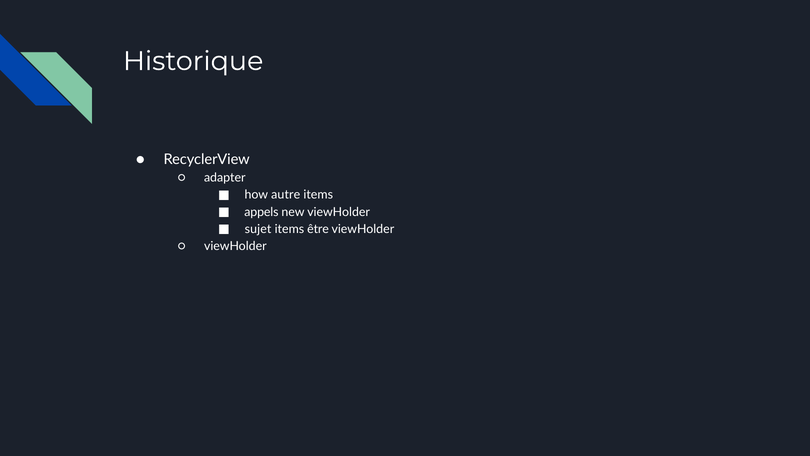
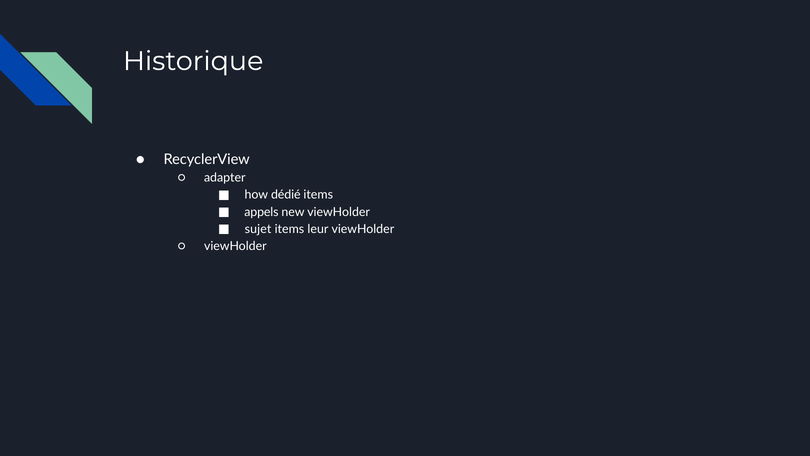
autre: autre -> dédié
être: être -> leur
